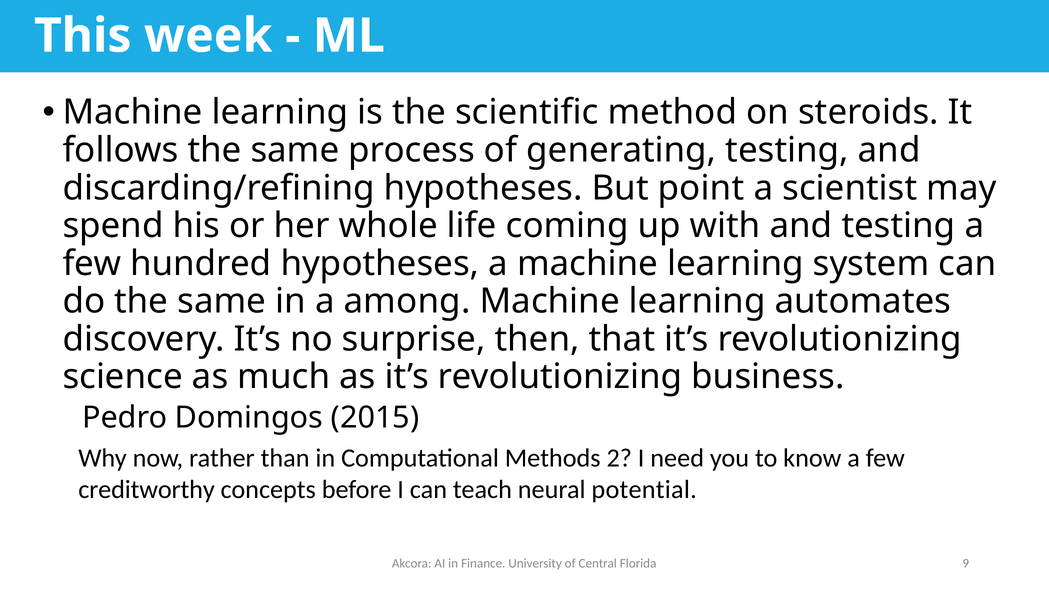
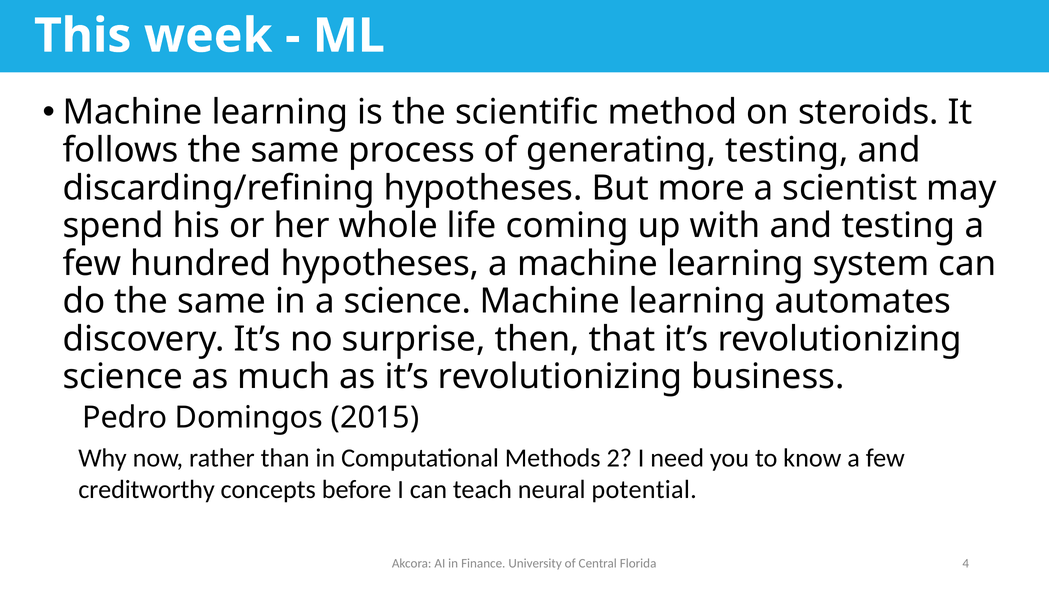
point: point -> more
a among: among -> science
9: 9 -> 4
